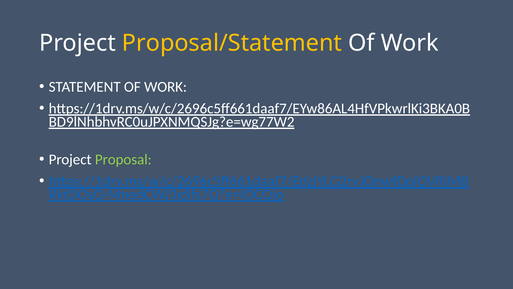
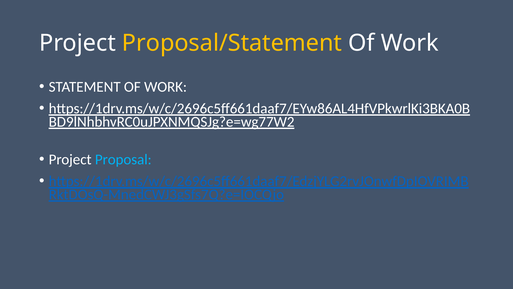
Proposal colour: light green -> light blue
